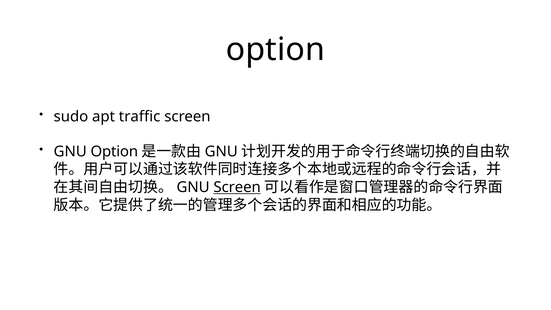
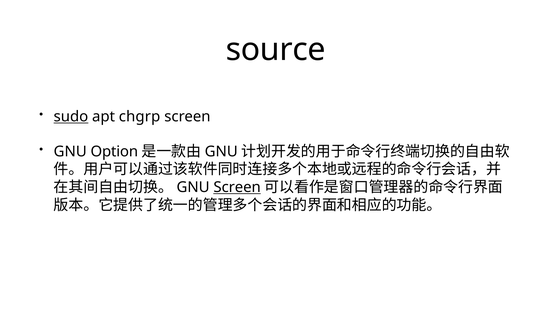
option at (275, 50): option -> source
sudo underline: none -> present
traffic: traffic -> chgrp
